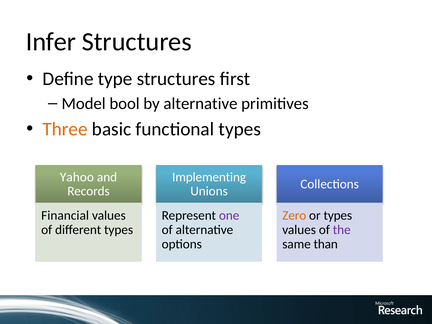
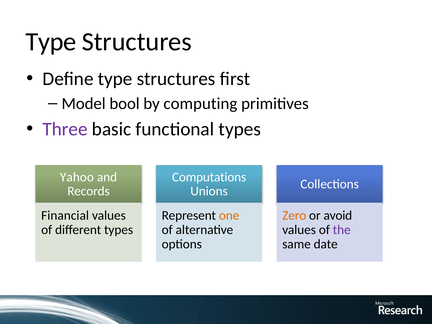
Infer at (51, 42): Infer -> Type
by alternative: alternative -> computing
Three colour: orange -> purple
Implementing: Implementing -> Computations
one colour: purple -> orange
or types: types -> avoid
than: than -> date
